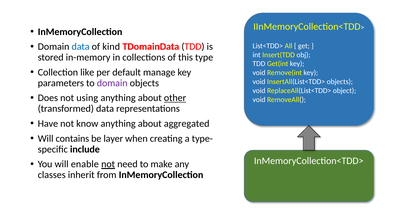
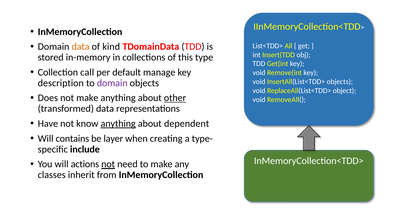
data at (81, 47) colour: blue -> orange
like: like -> call
parameters: parameters -> description
not using: using -> make
anything at (118, 124) underline: none -> present
aggregated: aggregated -> dependent
enable: enable -> actions
